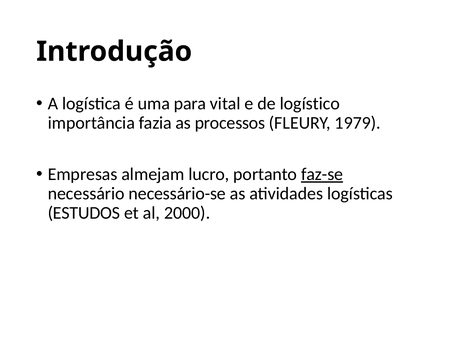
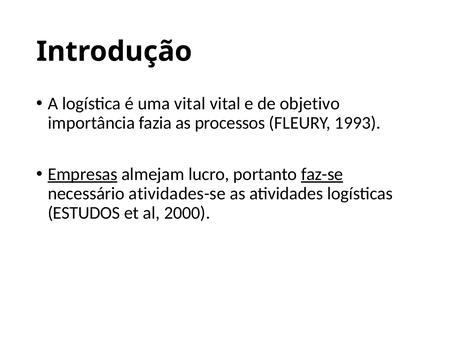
uma para: para -> vital
logístico: logístico -> objetivo
1979: 1979 -> 1993
Empresas underline: none -> present
necessário-se: necessário-se -> atividades-se
